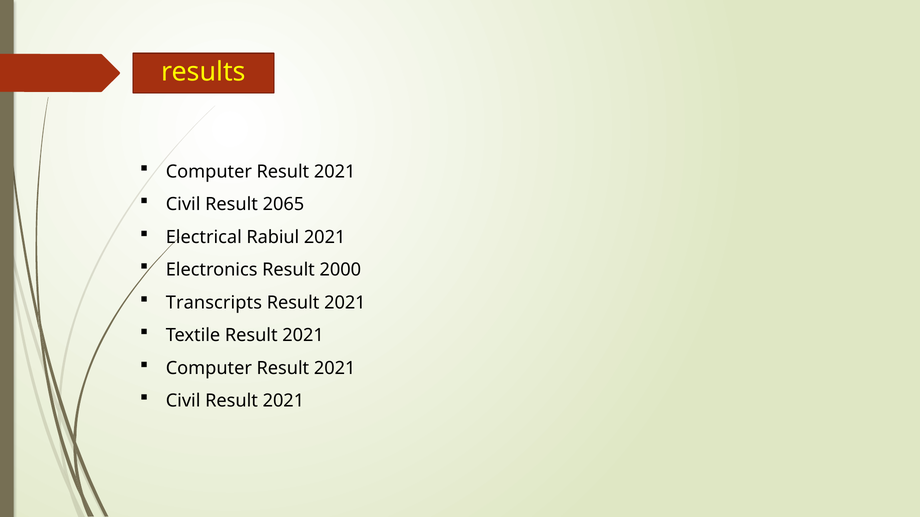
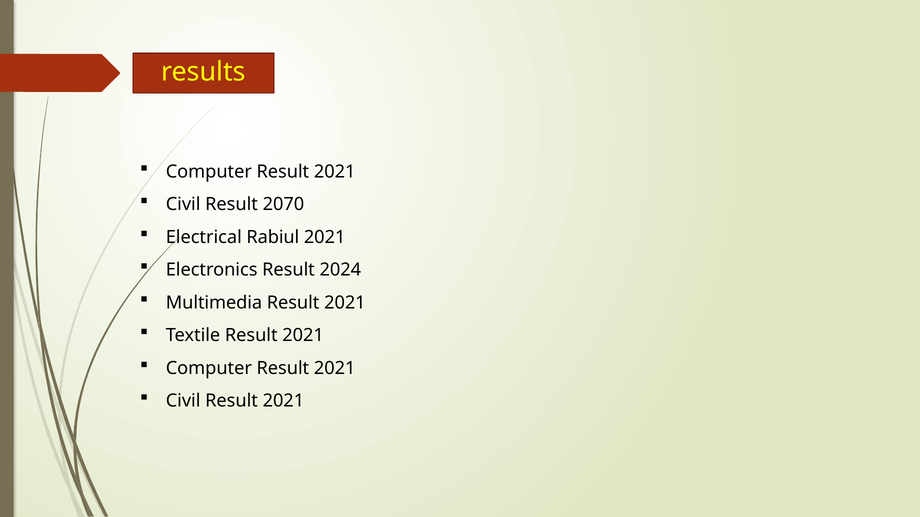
2065: 2065 -> 2070
2000: 2000 -> 2024
Transcripts: Transcripts -> Multimedia
